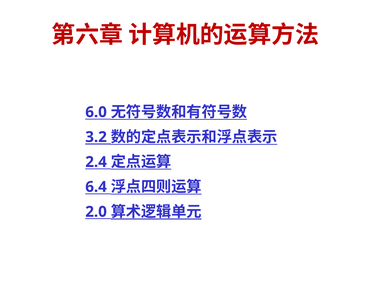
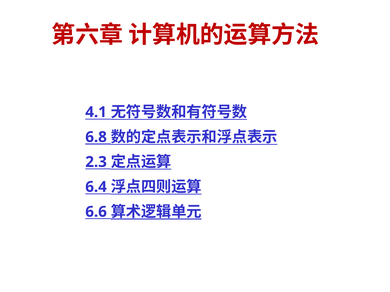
6.0: 6.0 -> 4.1
3.2: 3.2 -> 6.8
2.4: 2.4 -> 2.3
2.0: 2.0 -> 6.6
